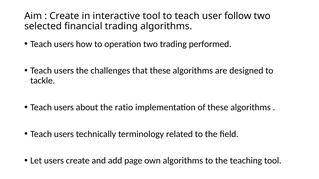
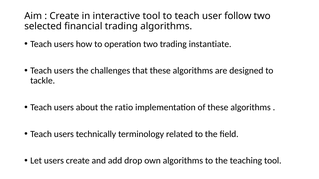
performed: performed -> instantiate
page: page -> drop
